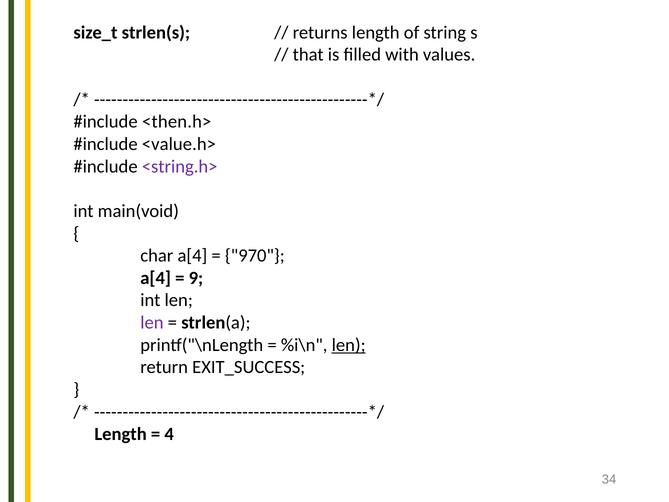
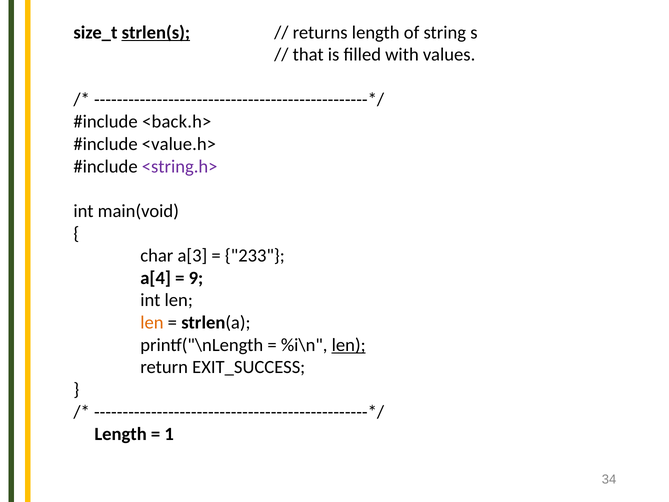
strlen(s underline: none -> present
<then.h>: <then.h> -> <back.h>
char a[4: a[4 -> a[3
970: 970 -> 233
len at (152, 322) colour: purple -> orange
4: 4 -> 1
